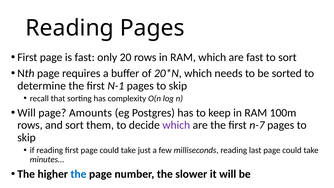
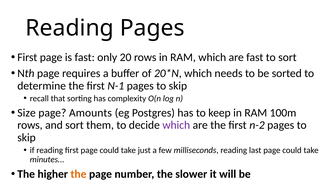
Will at (27, 113): Will -> Size
n-7: n-7 -> n-2
the at (78, 174) colour: blue -> orange
